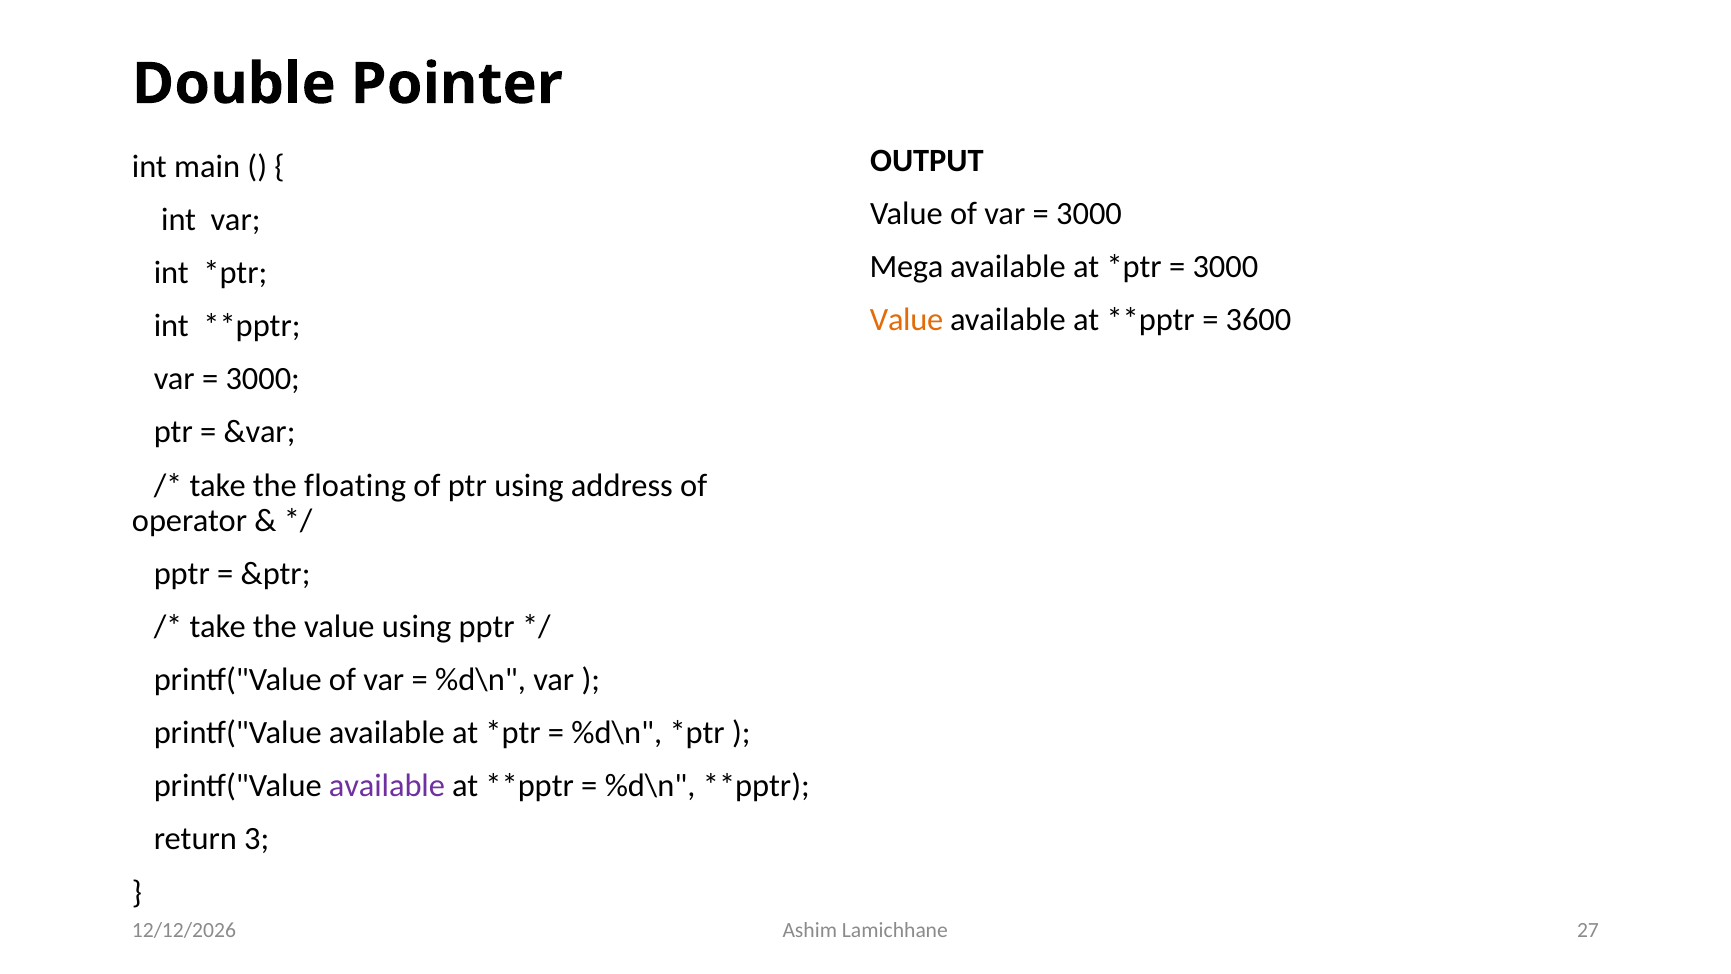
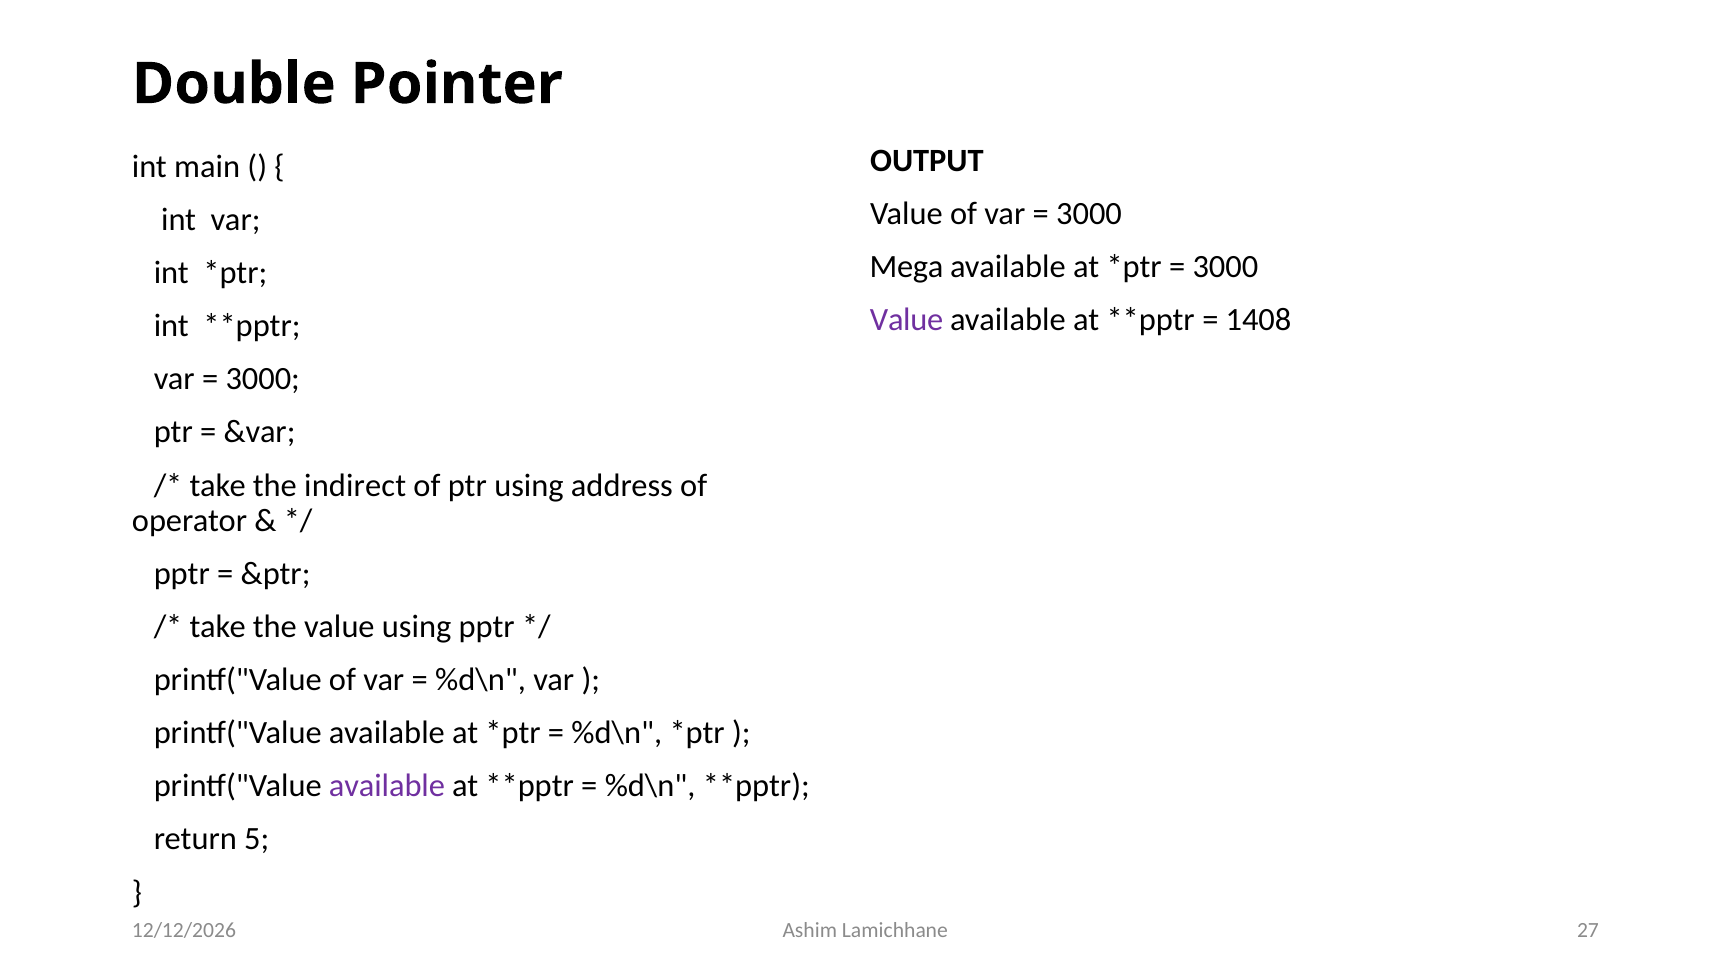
Value at (907, 320) colour: orange -> purple
3600: 3600 -> 1408
floating: floating -> indirect
3: 3 -> 5
